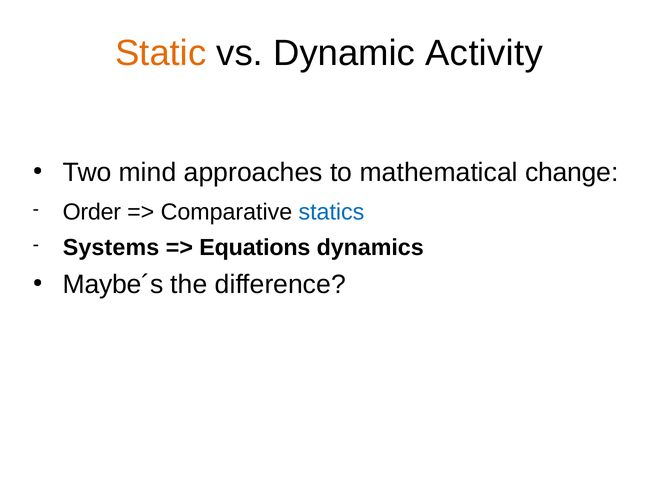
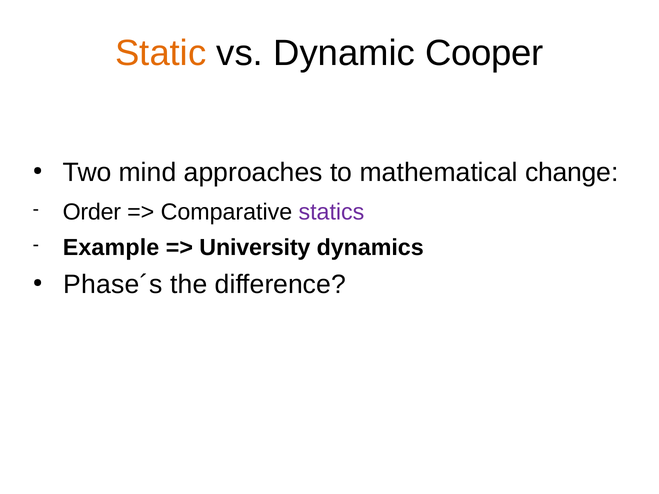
Activity: Activity -> Cooper
statics colour: blue -> purple
Systems: Systems -> Example
Equations: Equations -> University
Maybe´s: Maybe´s -> Phase´s
